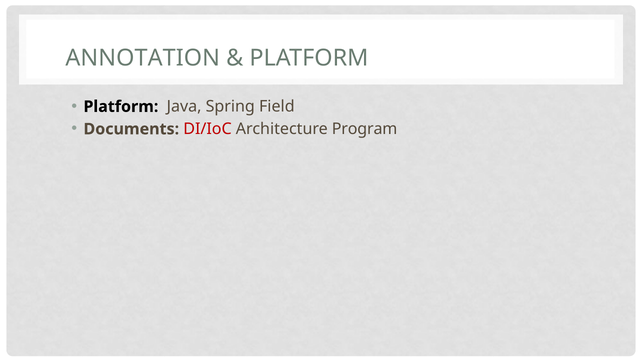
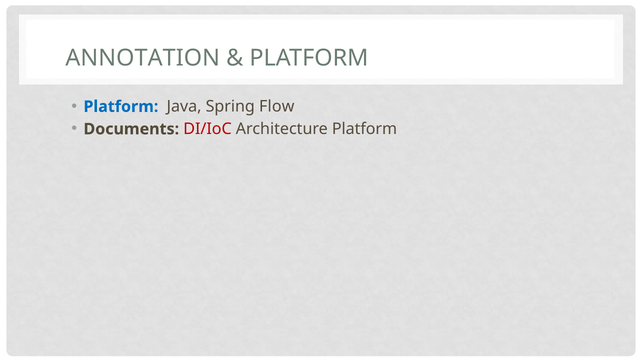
Platform at (121, 107) colour: black -> blue
Field: Field -> Flow
Architecture Program: Program -> Platform
